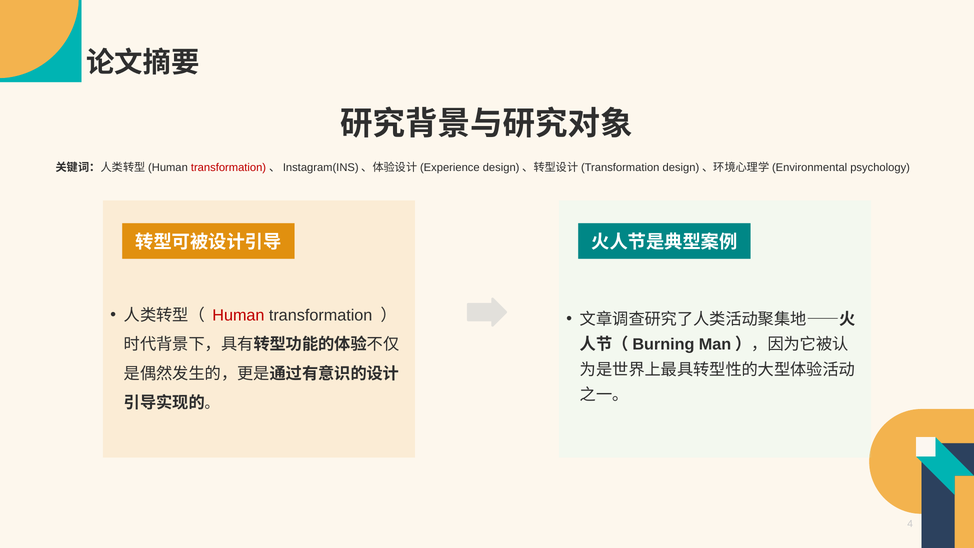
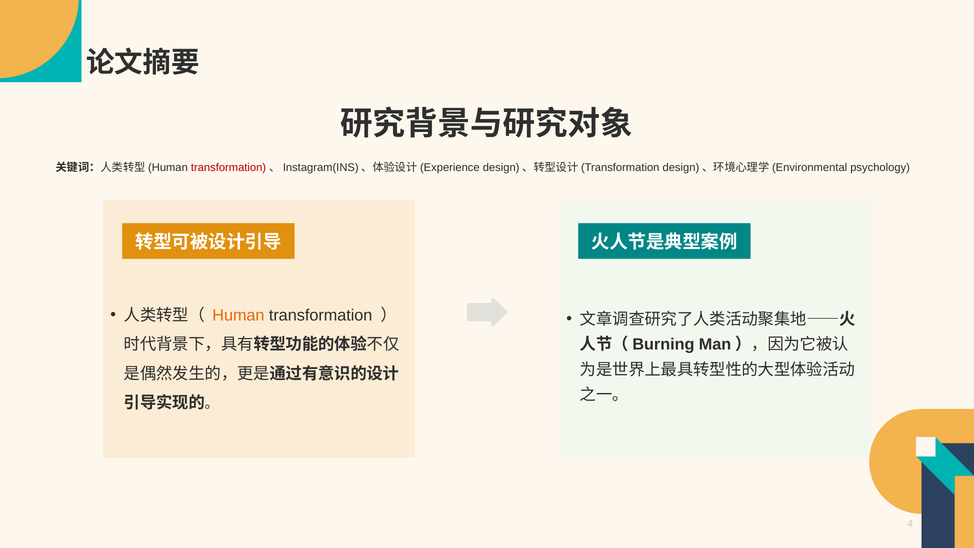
Human colour: red -> orange
